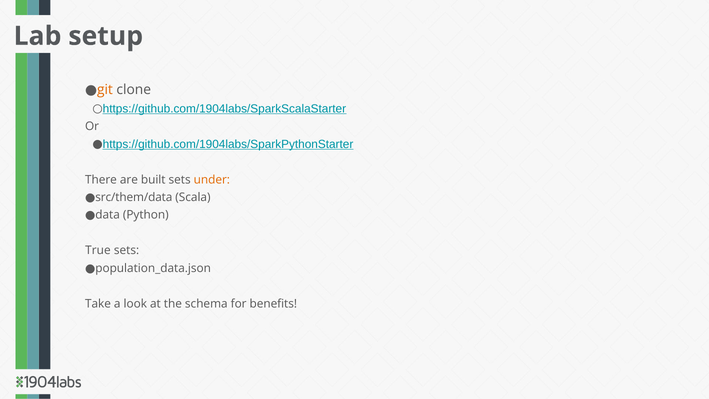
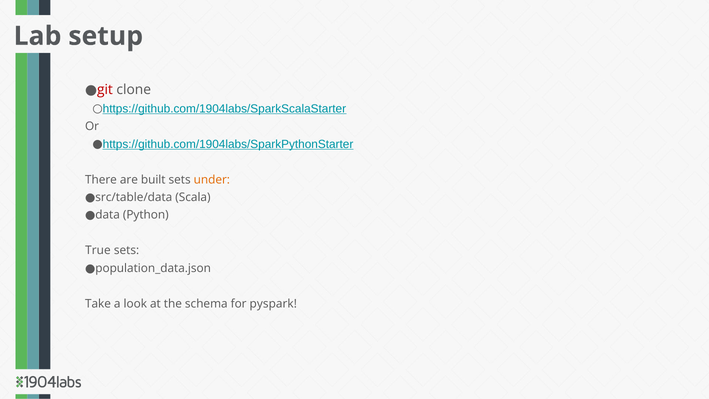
git colour: orange -> red
src/them/data: src/them/data -> src/table/data
benefits: benefits -> pyspark
